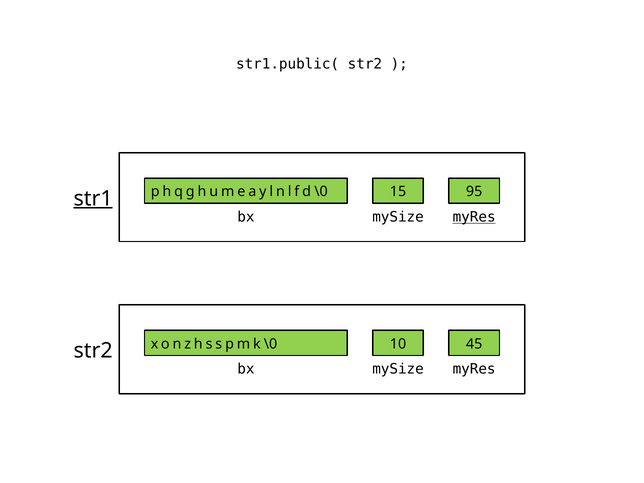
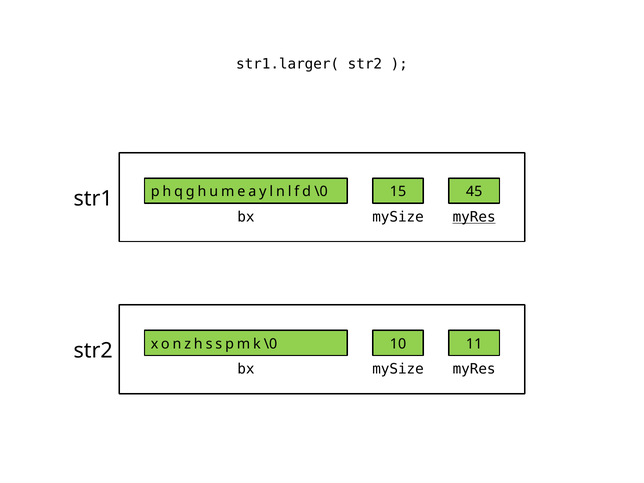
str1.public(: str1.public( -> str1.larger(
95: 95 -> 45
str1 underline: present -> none
45: 45 -> 11
